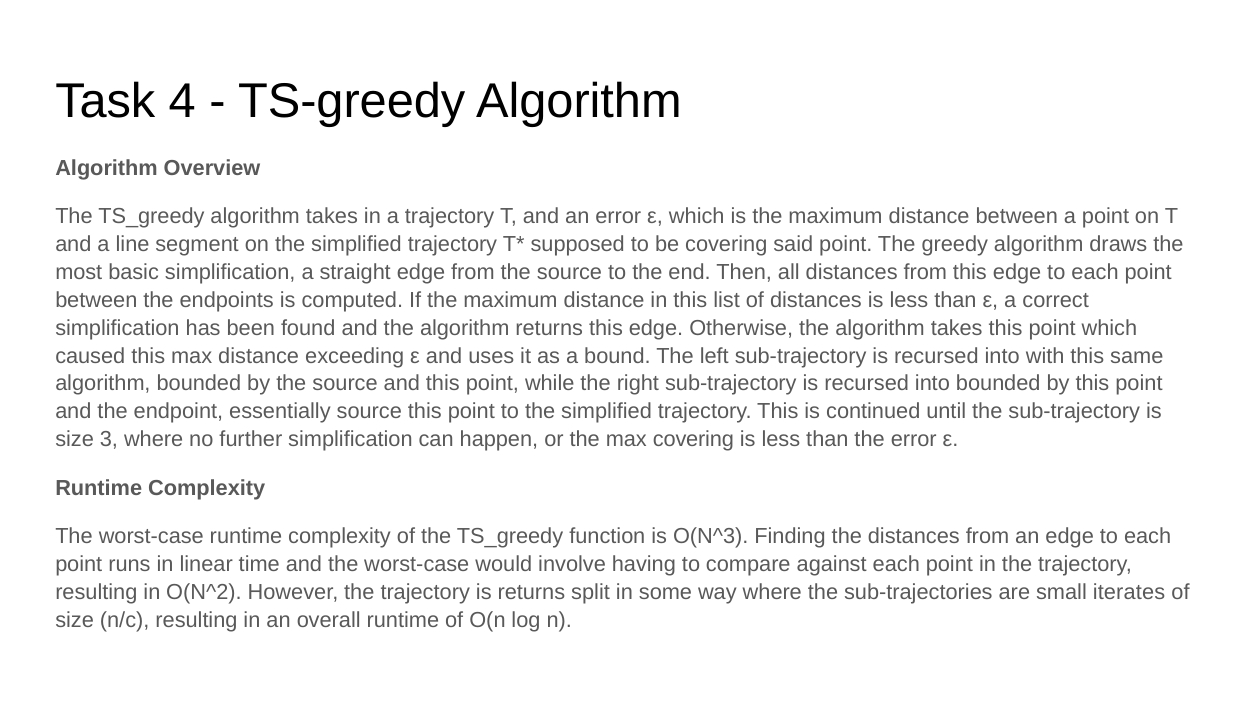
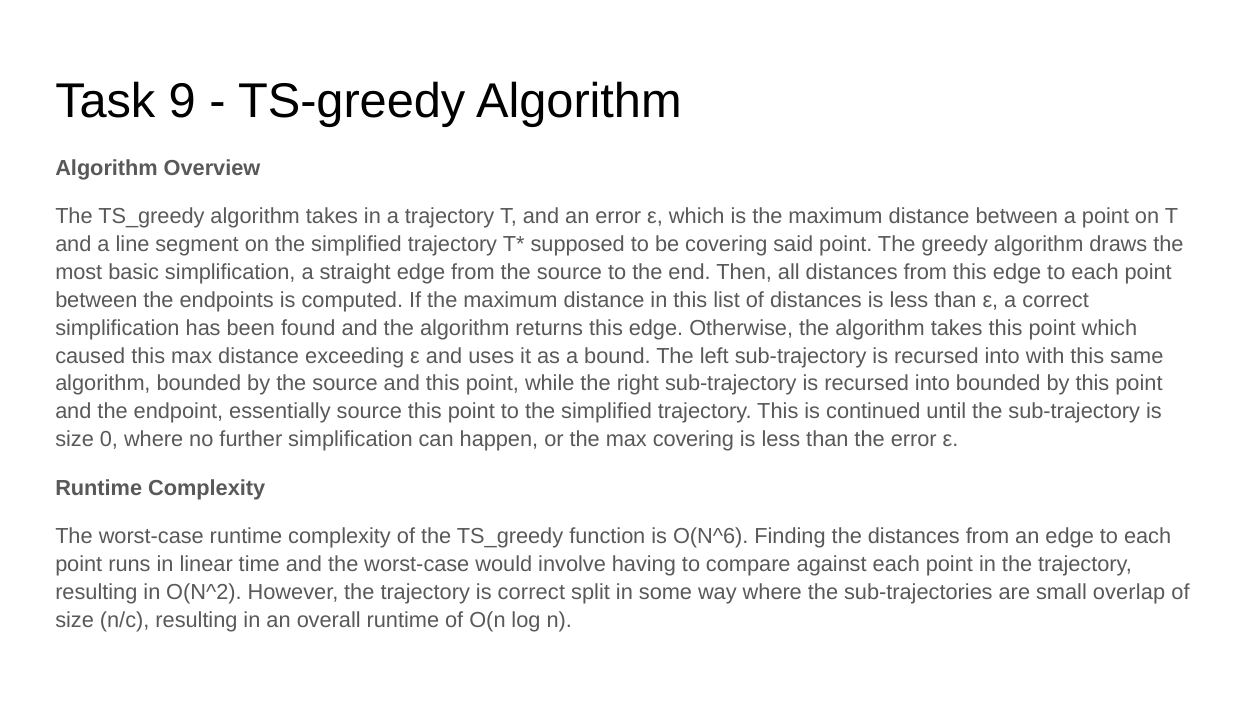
4: 4 -> 9
3: 3 -> 0
O(N^3: O(N^3 -> O(N^6
is returns: returns -> correct
iterates: iterates -> overlap
